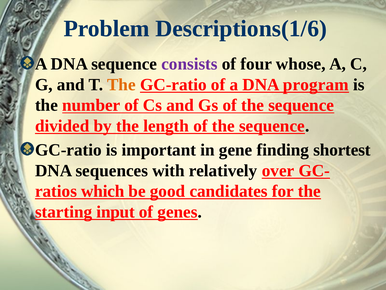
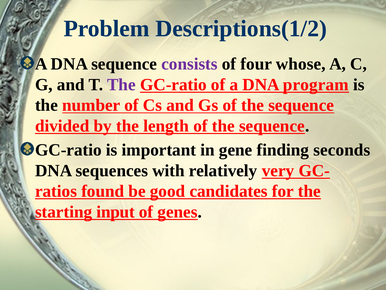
Descriptions(1/6: Descriptions(1/6 -> Descriptions(1/2
The at (121, 85) colour: orange -> purple
shortest: shortest -> seconds
over: over -> very
which: which -> found
